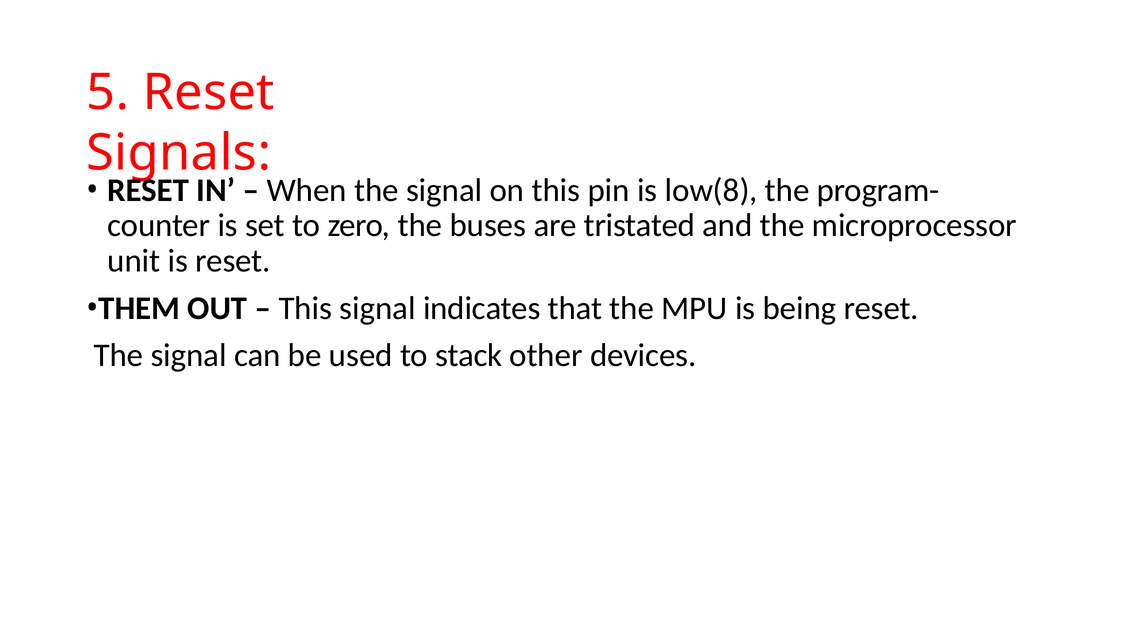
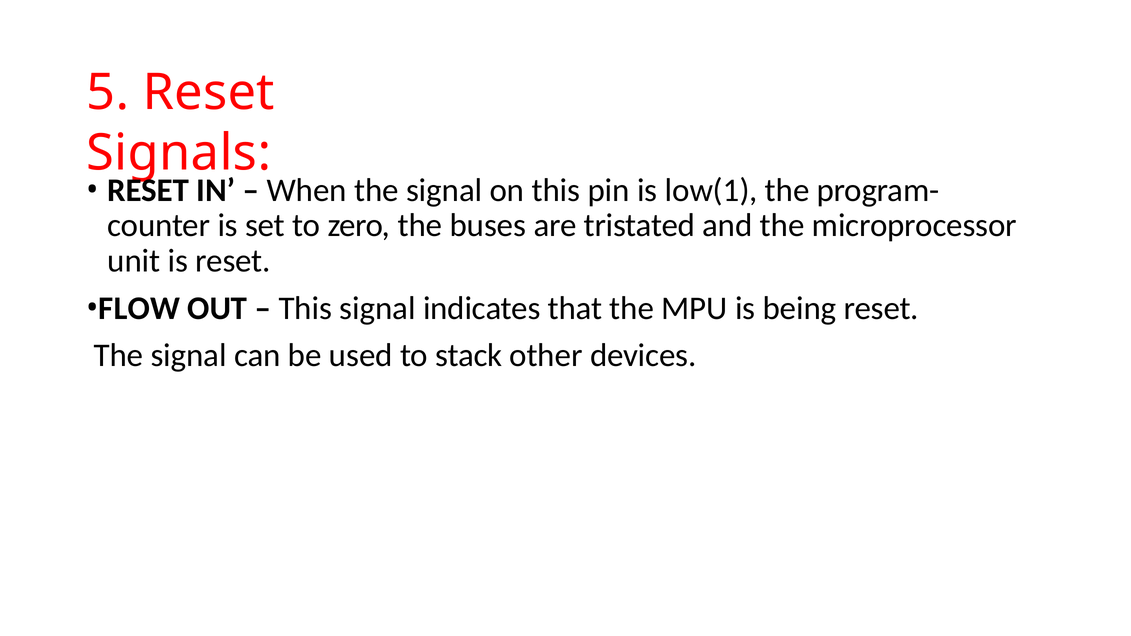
low(8: low(8 -> low(1
THEM: THEM -> FLOW
